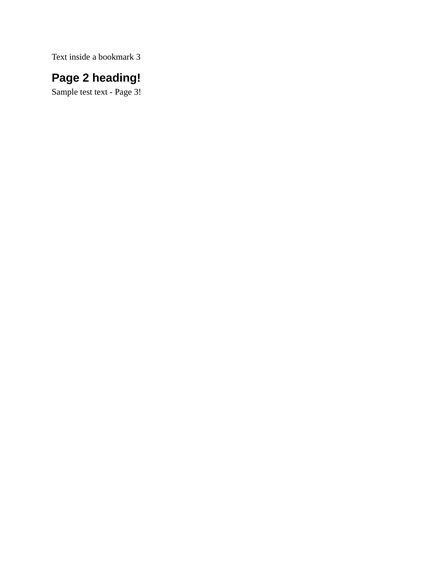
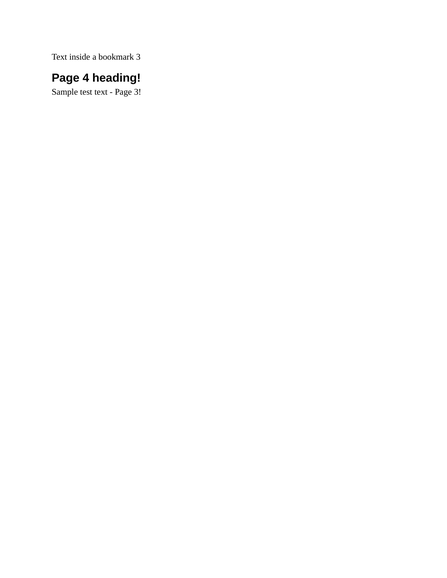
2: 2 -> 4
